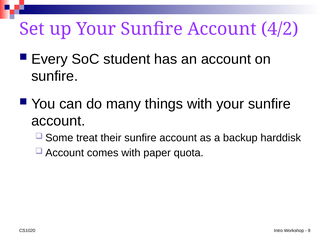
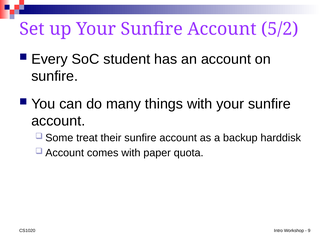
4/2: 4/2 -> 5/2
